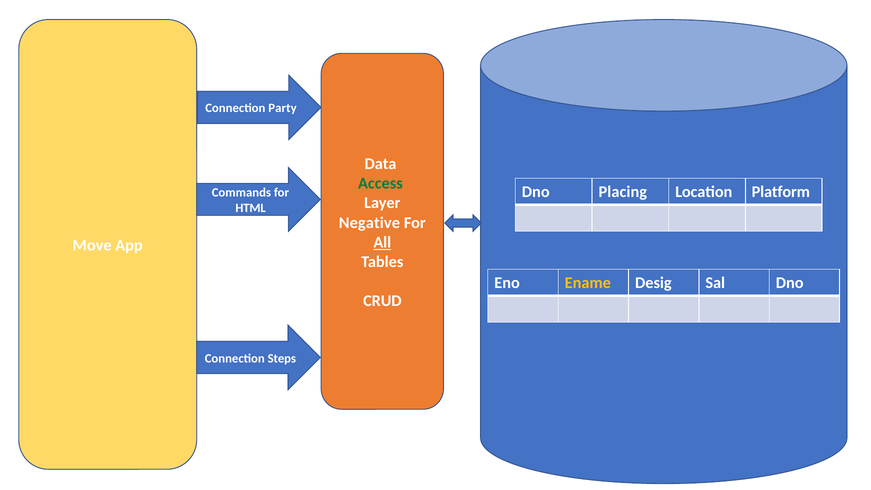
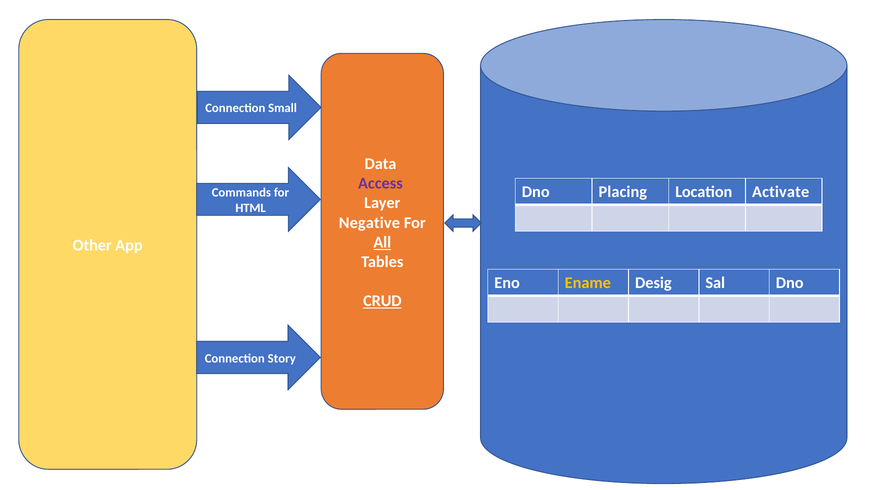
Party: Party -> Small
Access colour: green -> purple
Platform: Platform -> Activate
Move: Move -> Other
CRUD underline: none -> present
Steps: Steps -> Story
